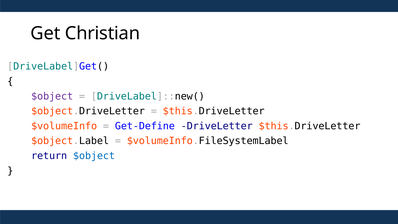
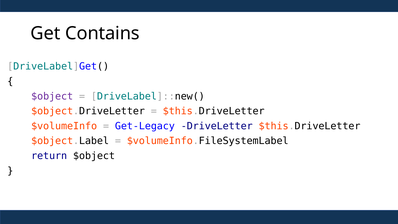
Christian: Christian -> Contains
Get-Define: Get-Define -> Get-Legacy
$object at (94, 156) colour: blue -> black
